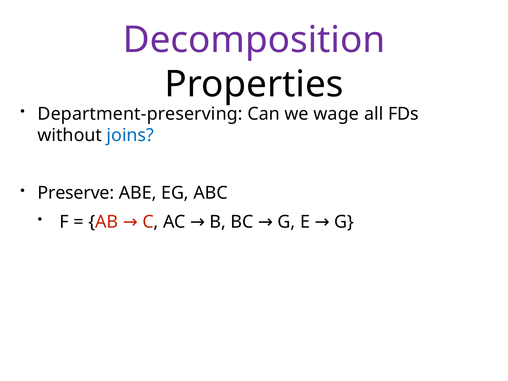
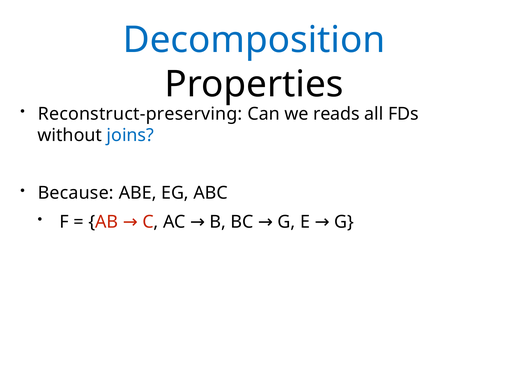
Decomposition colour: purple -> blue
Department-preserving: Department-preserving -> Reconstruct-preserving
wage: wage -> reads
Preserve: Preserve -> Because
